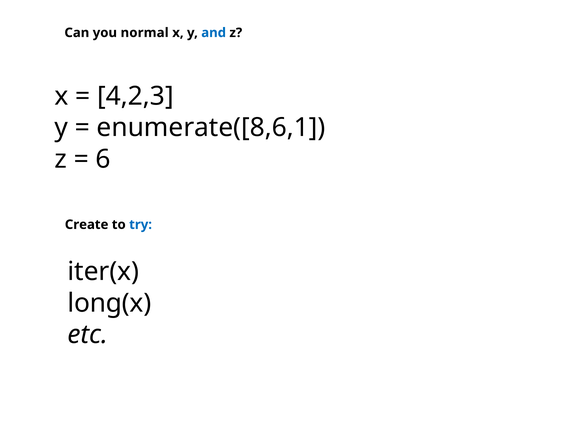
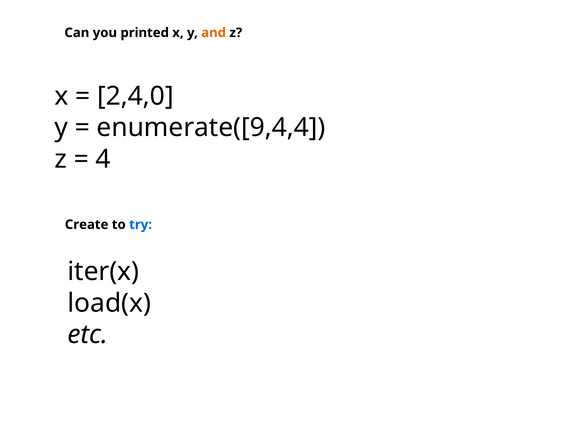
normal: normal -> printed
and colour: blue -> orange
4,2,3: 4,2,3 -> 2,4,0
enumerate([8,6,1: enumerate([8,6,1 -> enumerate([9,4,4
6: 6 -> 4
long(x: long(x -> load(x
